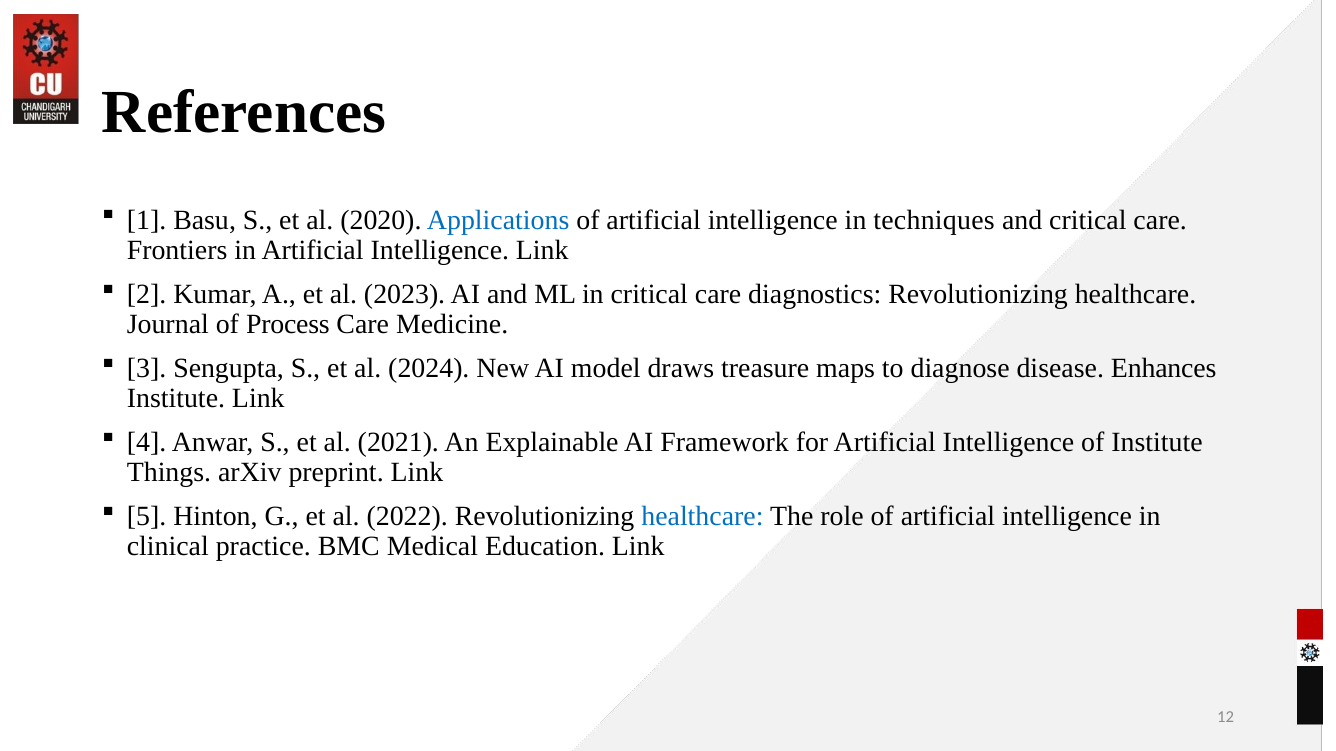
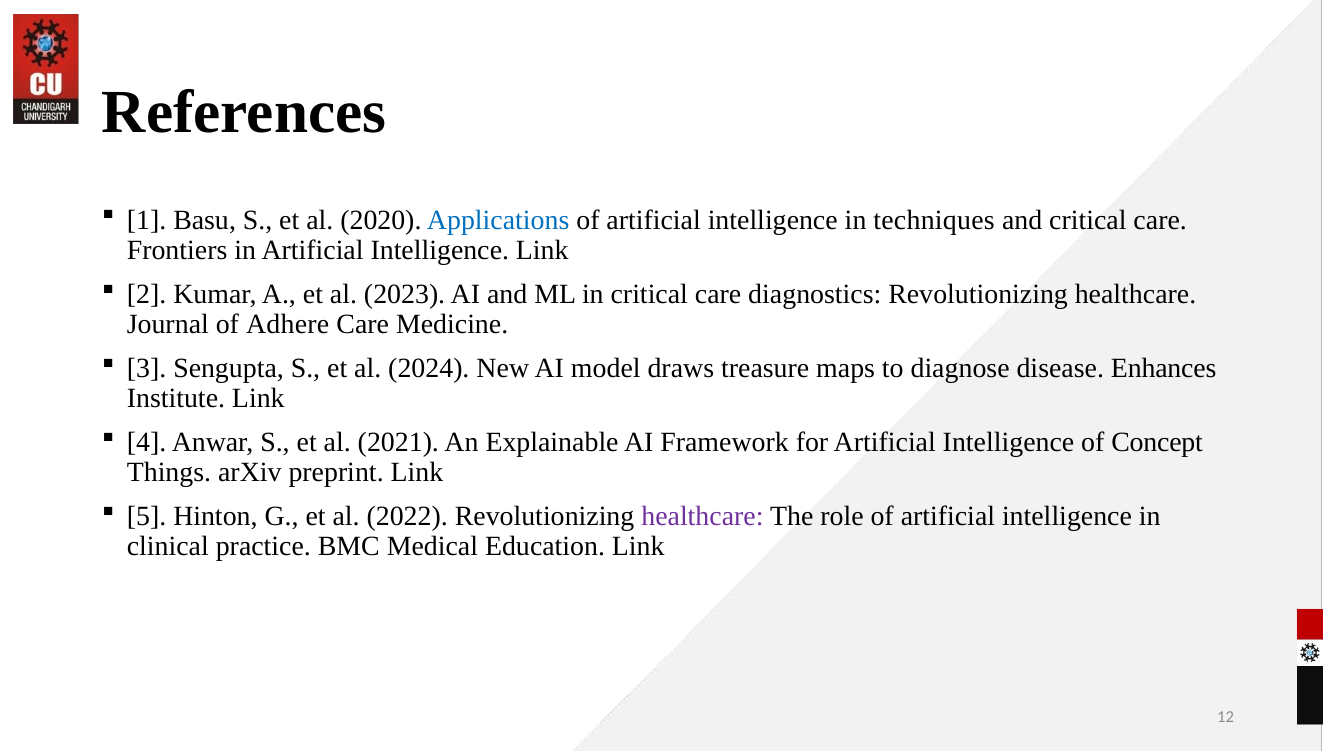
Process: Process -> Adhere
of Institute: Institute -> Concept
healthcare at (702, 516) colour: blue -> purple
